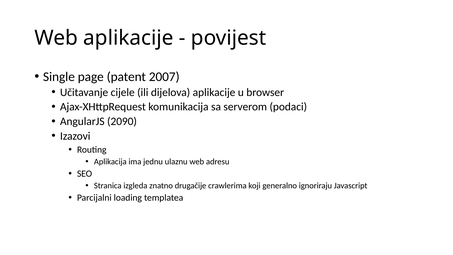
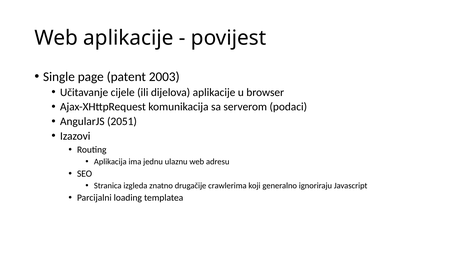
2007: 2007 -> 2003
2090: 2090 -> 2051
